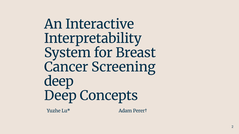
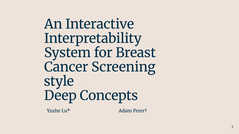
deep at (59, 82): deep -> style
